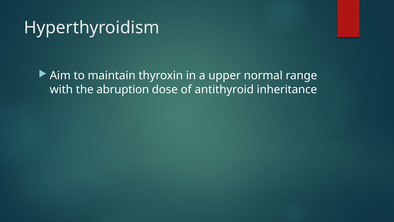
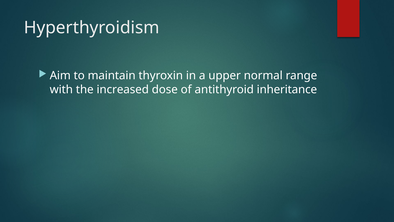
abruption: abruption -> increased
